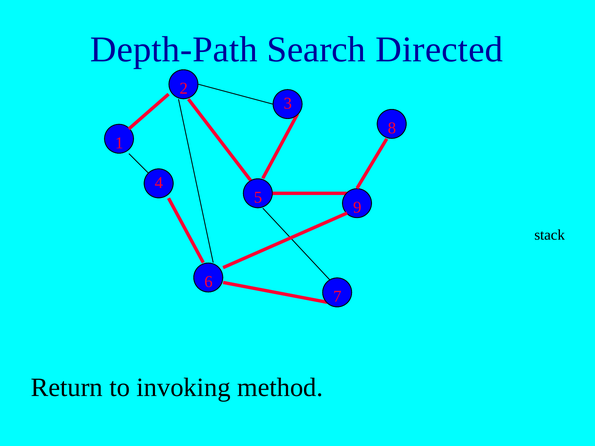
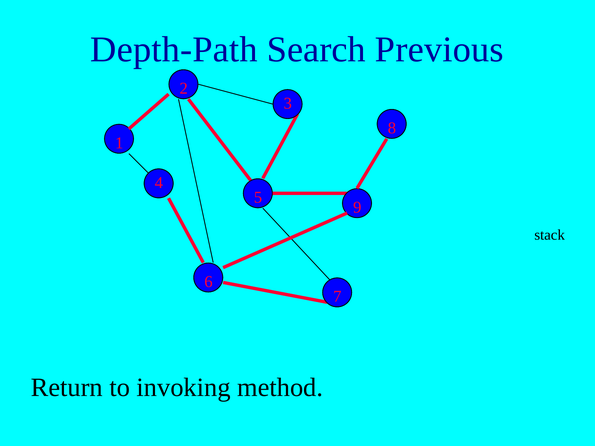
Directed: Directed -> Previous
